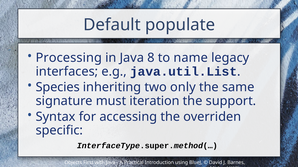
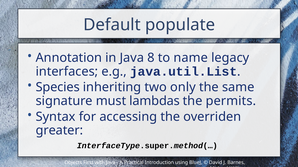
Processing: Processing -> Annotation
iteration: iteration -> lambdas
support: support -> permits
specific: specific -> greater
